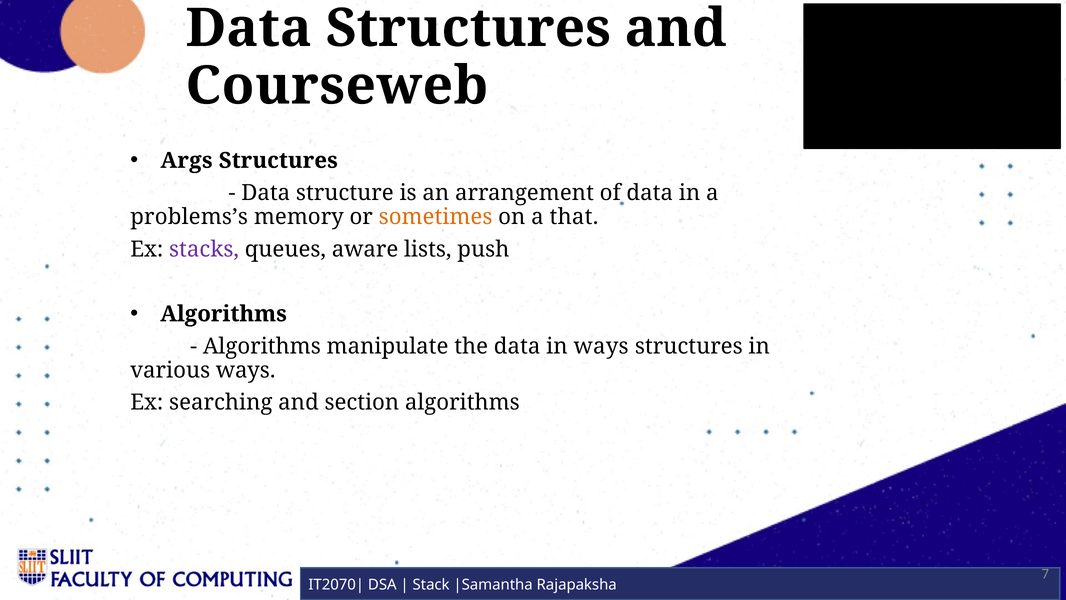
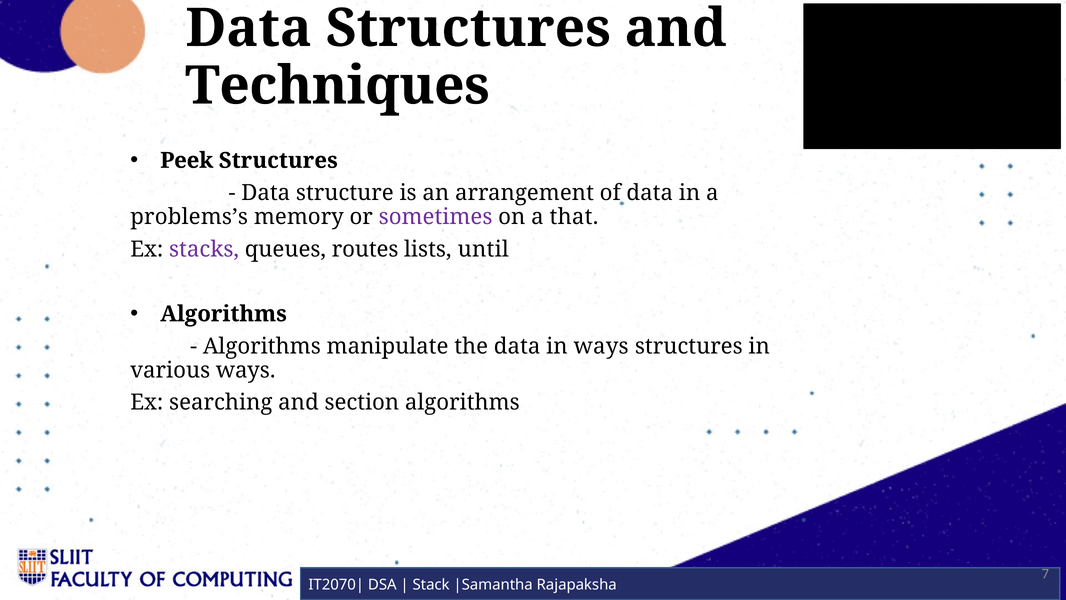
Courseweb: Courseweb -> Techniques
Args: Args -> Peek
sometimes colour: orange -> purple
aware: aware -> routes
push: push -> until
